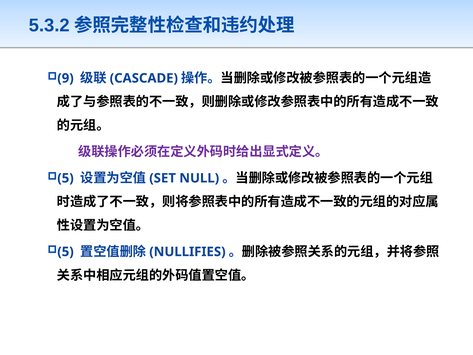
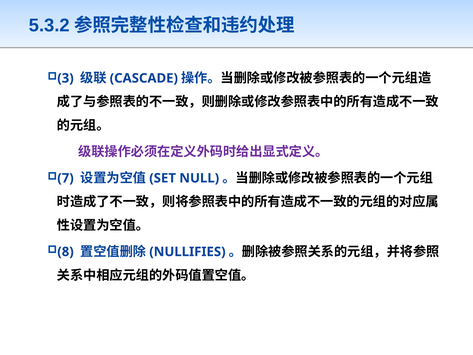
9: 9 -> 3
5 at (65, 178): 5 -> 7
5 at (65, 252): 5 -> 8
